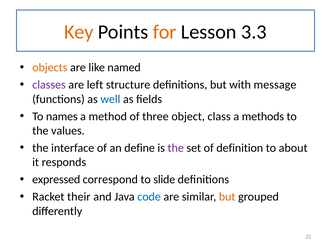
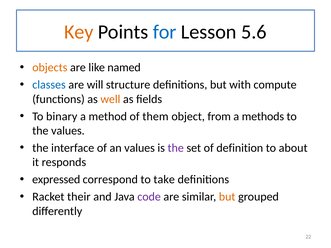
for colour: orange -> blue
3.3: 3.3 -> 5.6
classes colour: purple -> blue
left: left -> will
message: message -> compute
well colour: blue -> orange
names: names -> binary
three: three -> them
class: class -> from
an define: define -> values
slide: slide -> take
code colour: blue -> purple
